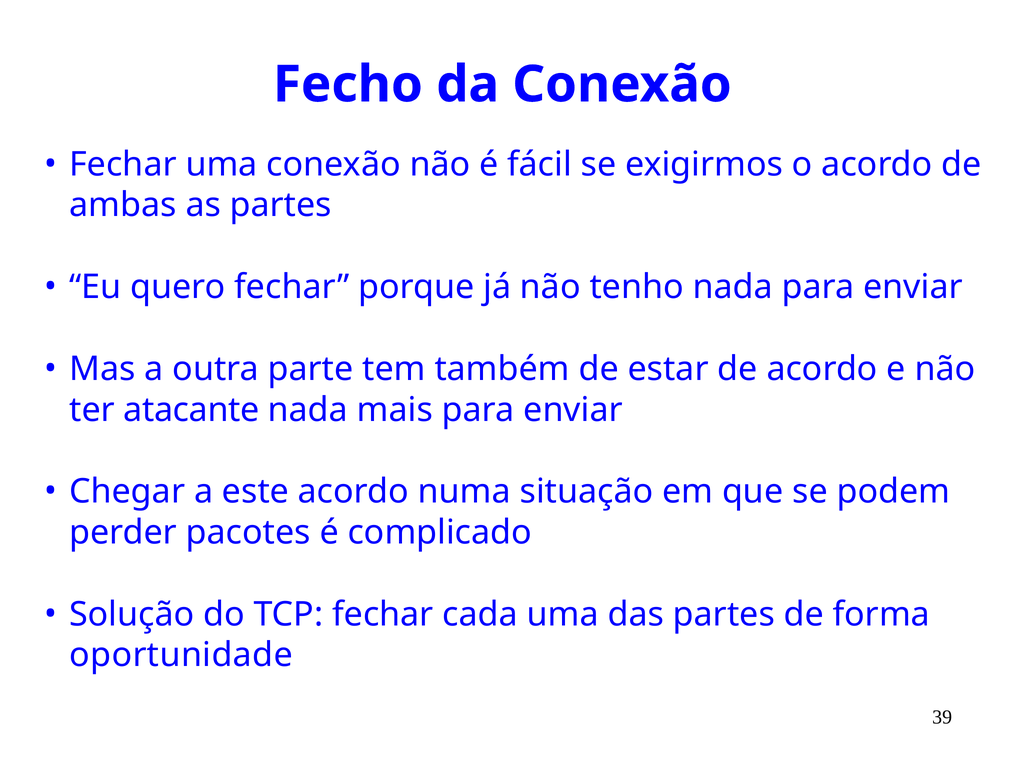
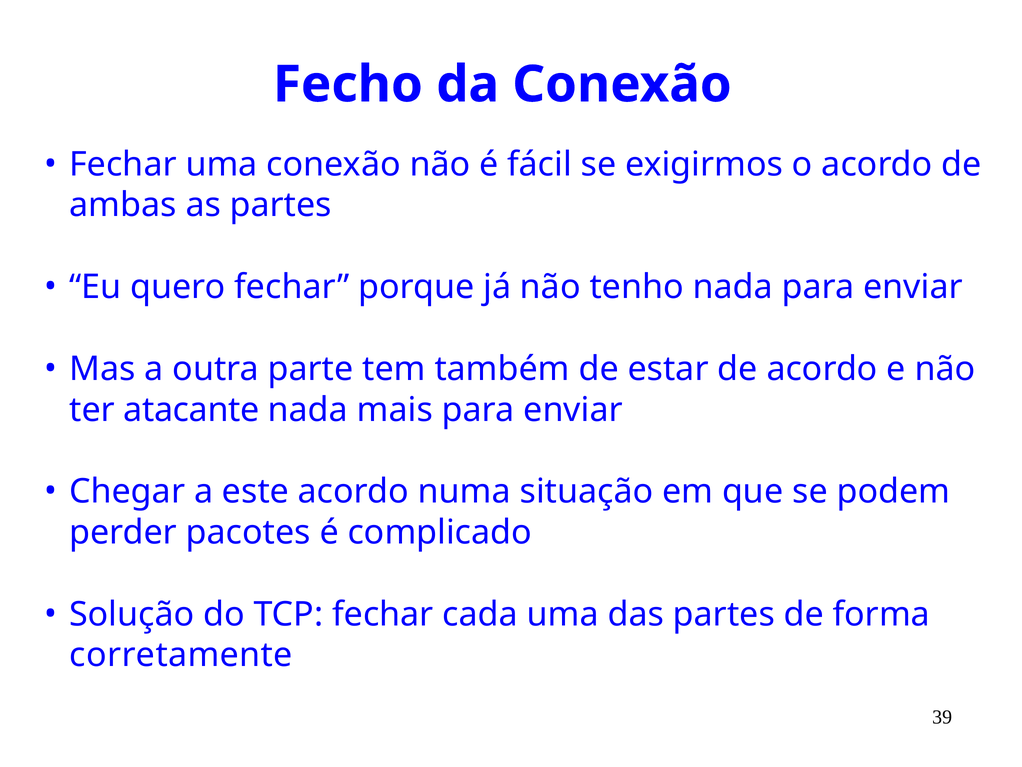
oportunidade: oportunidade -> corretamente
